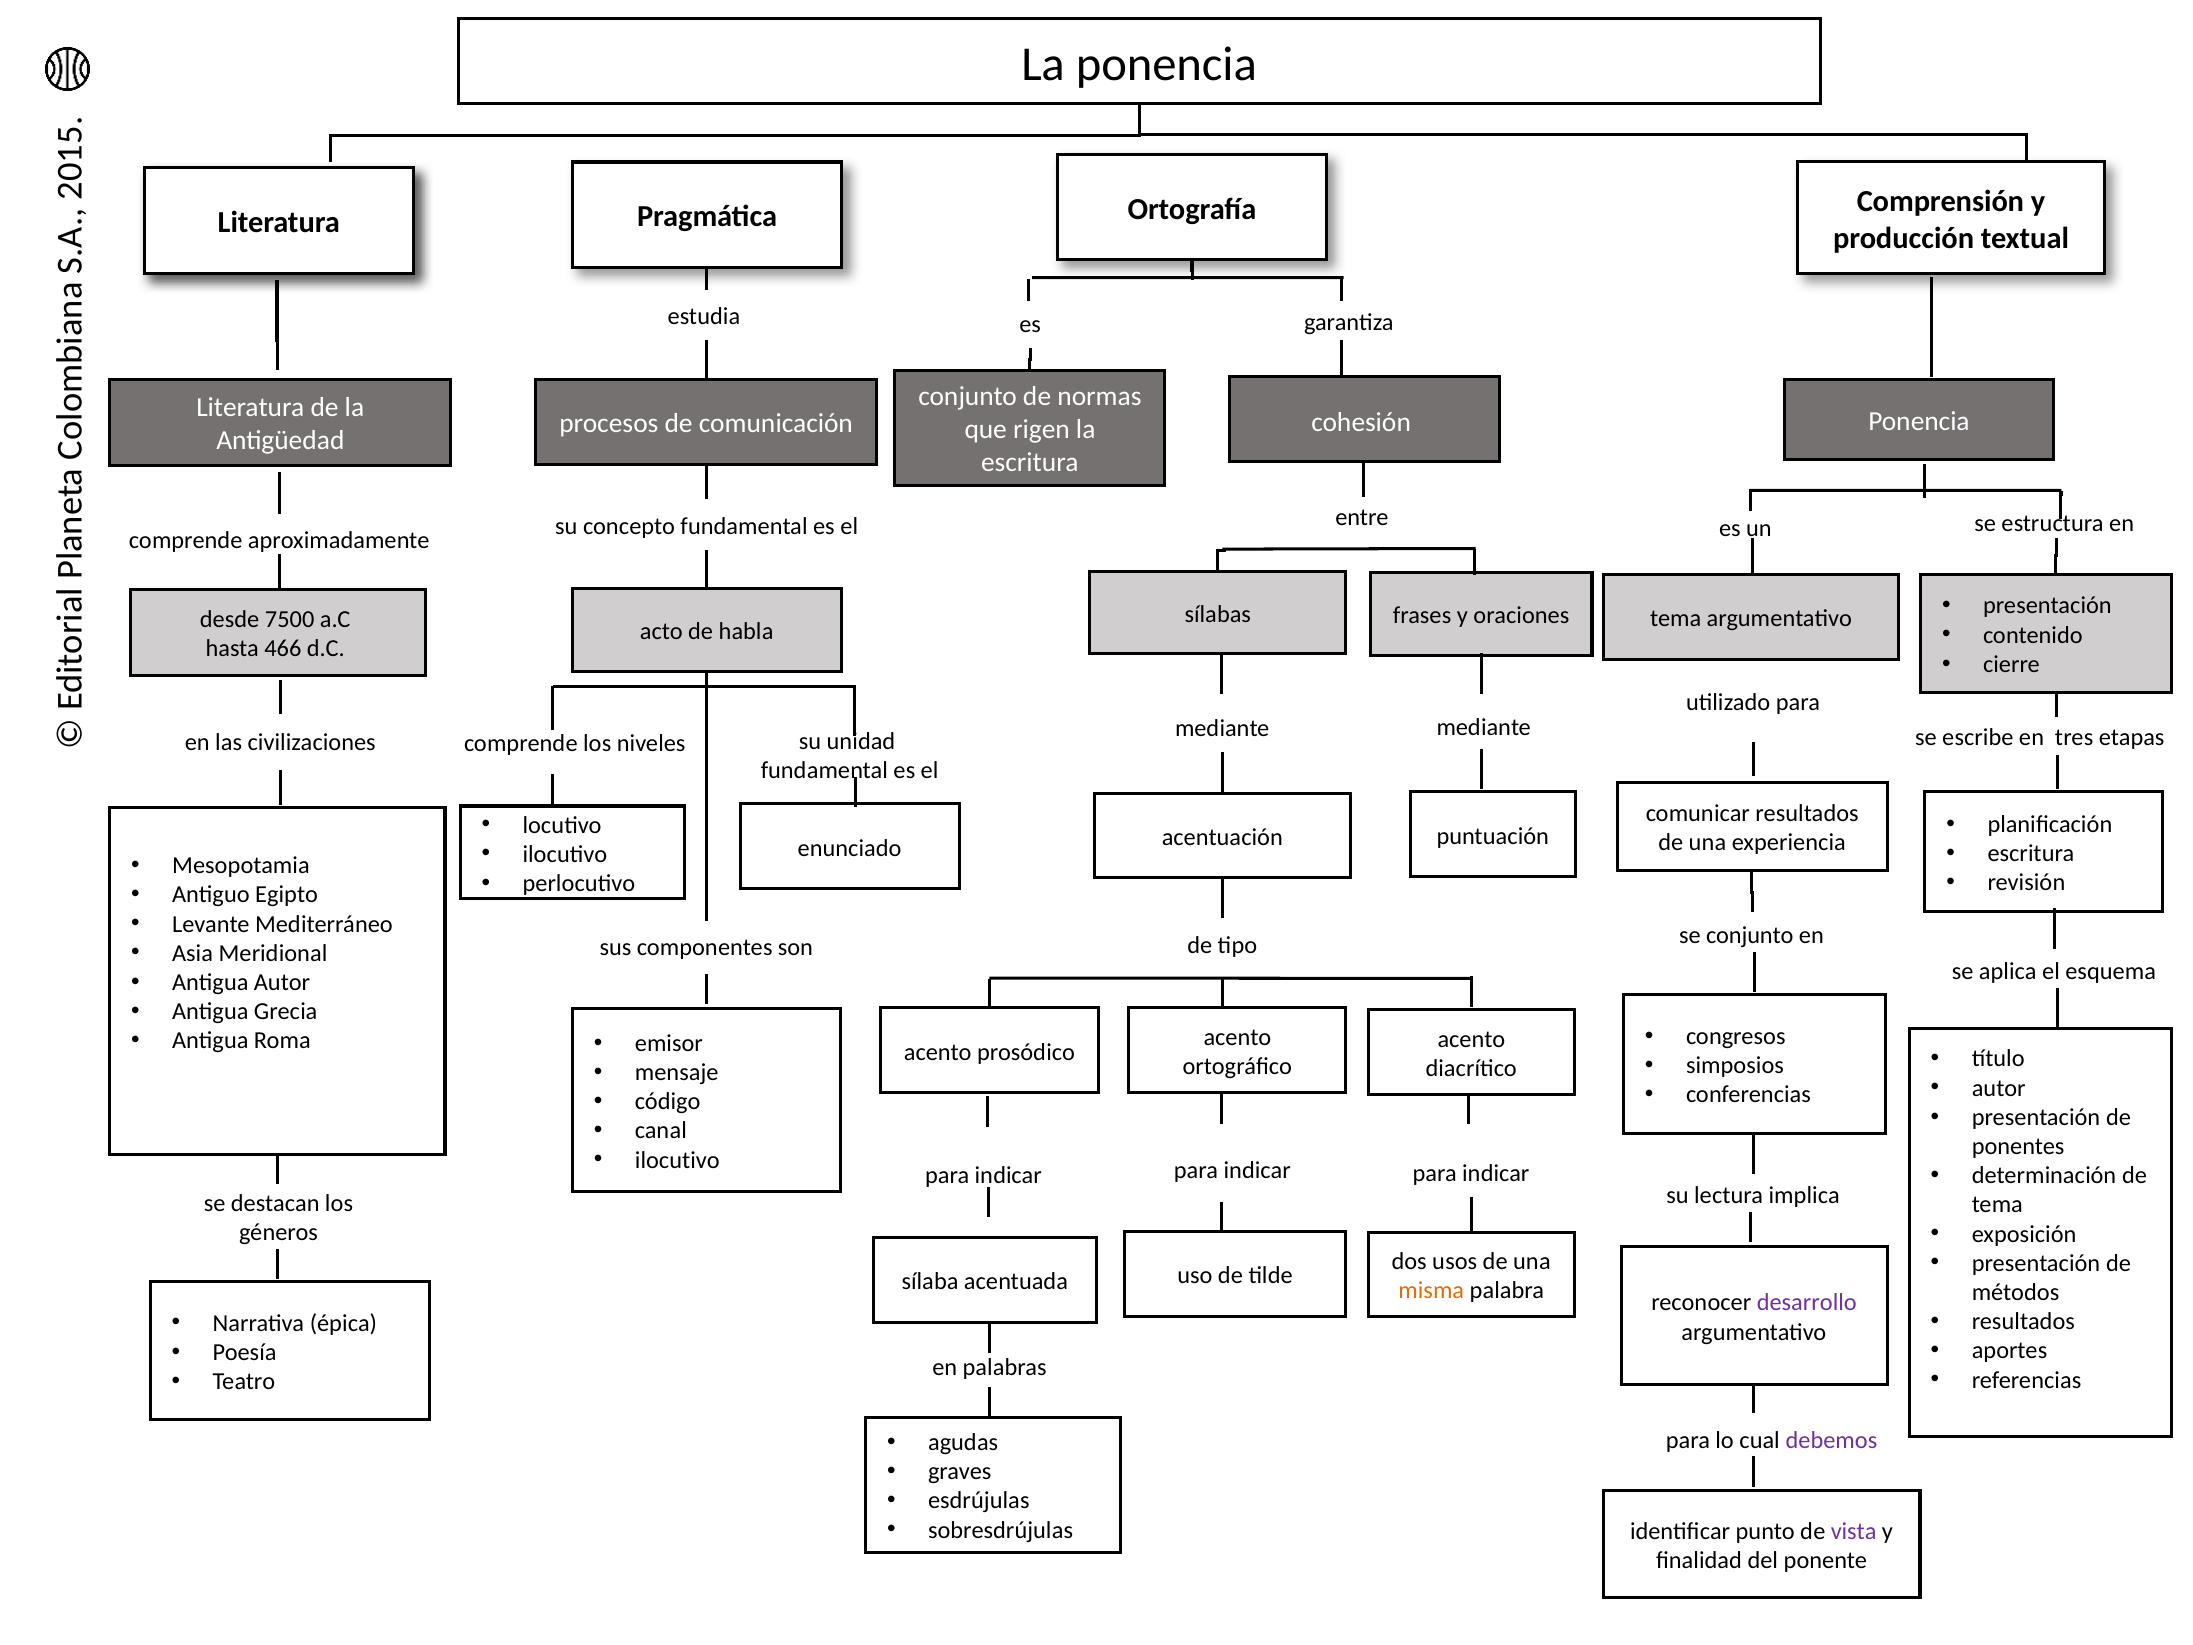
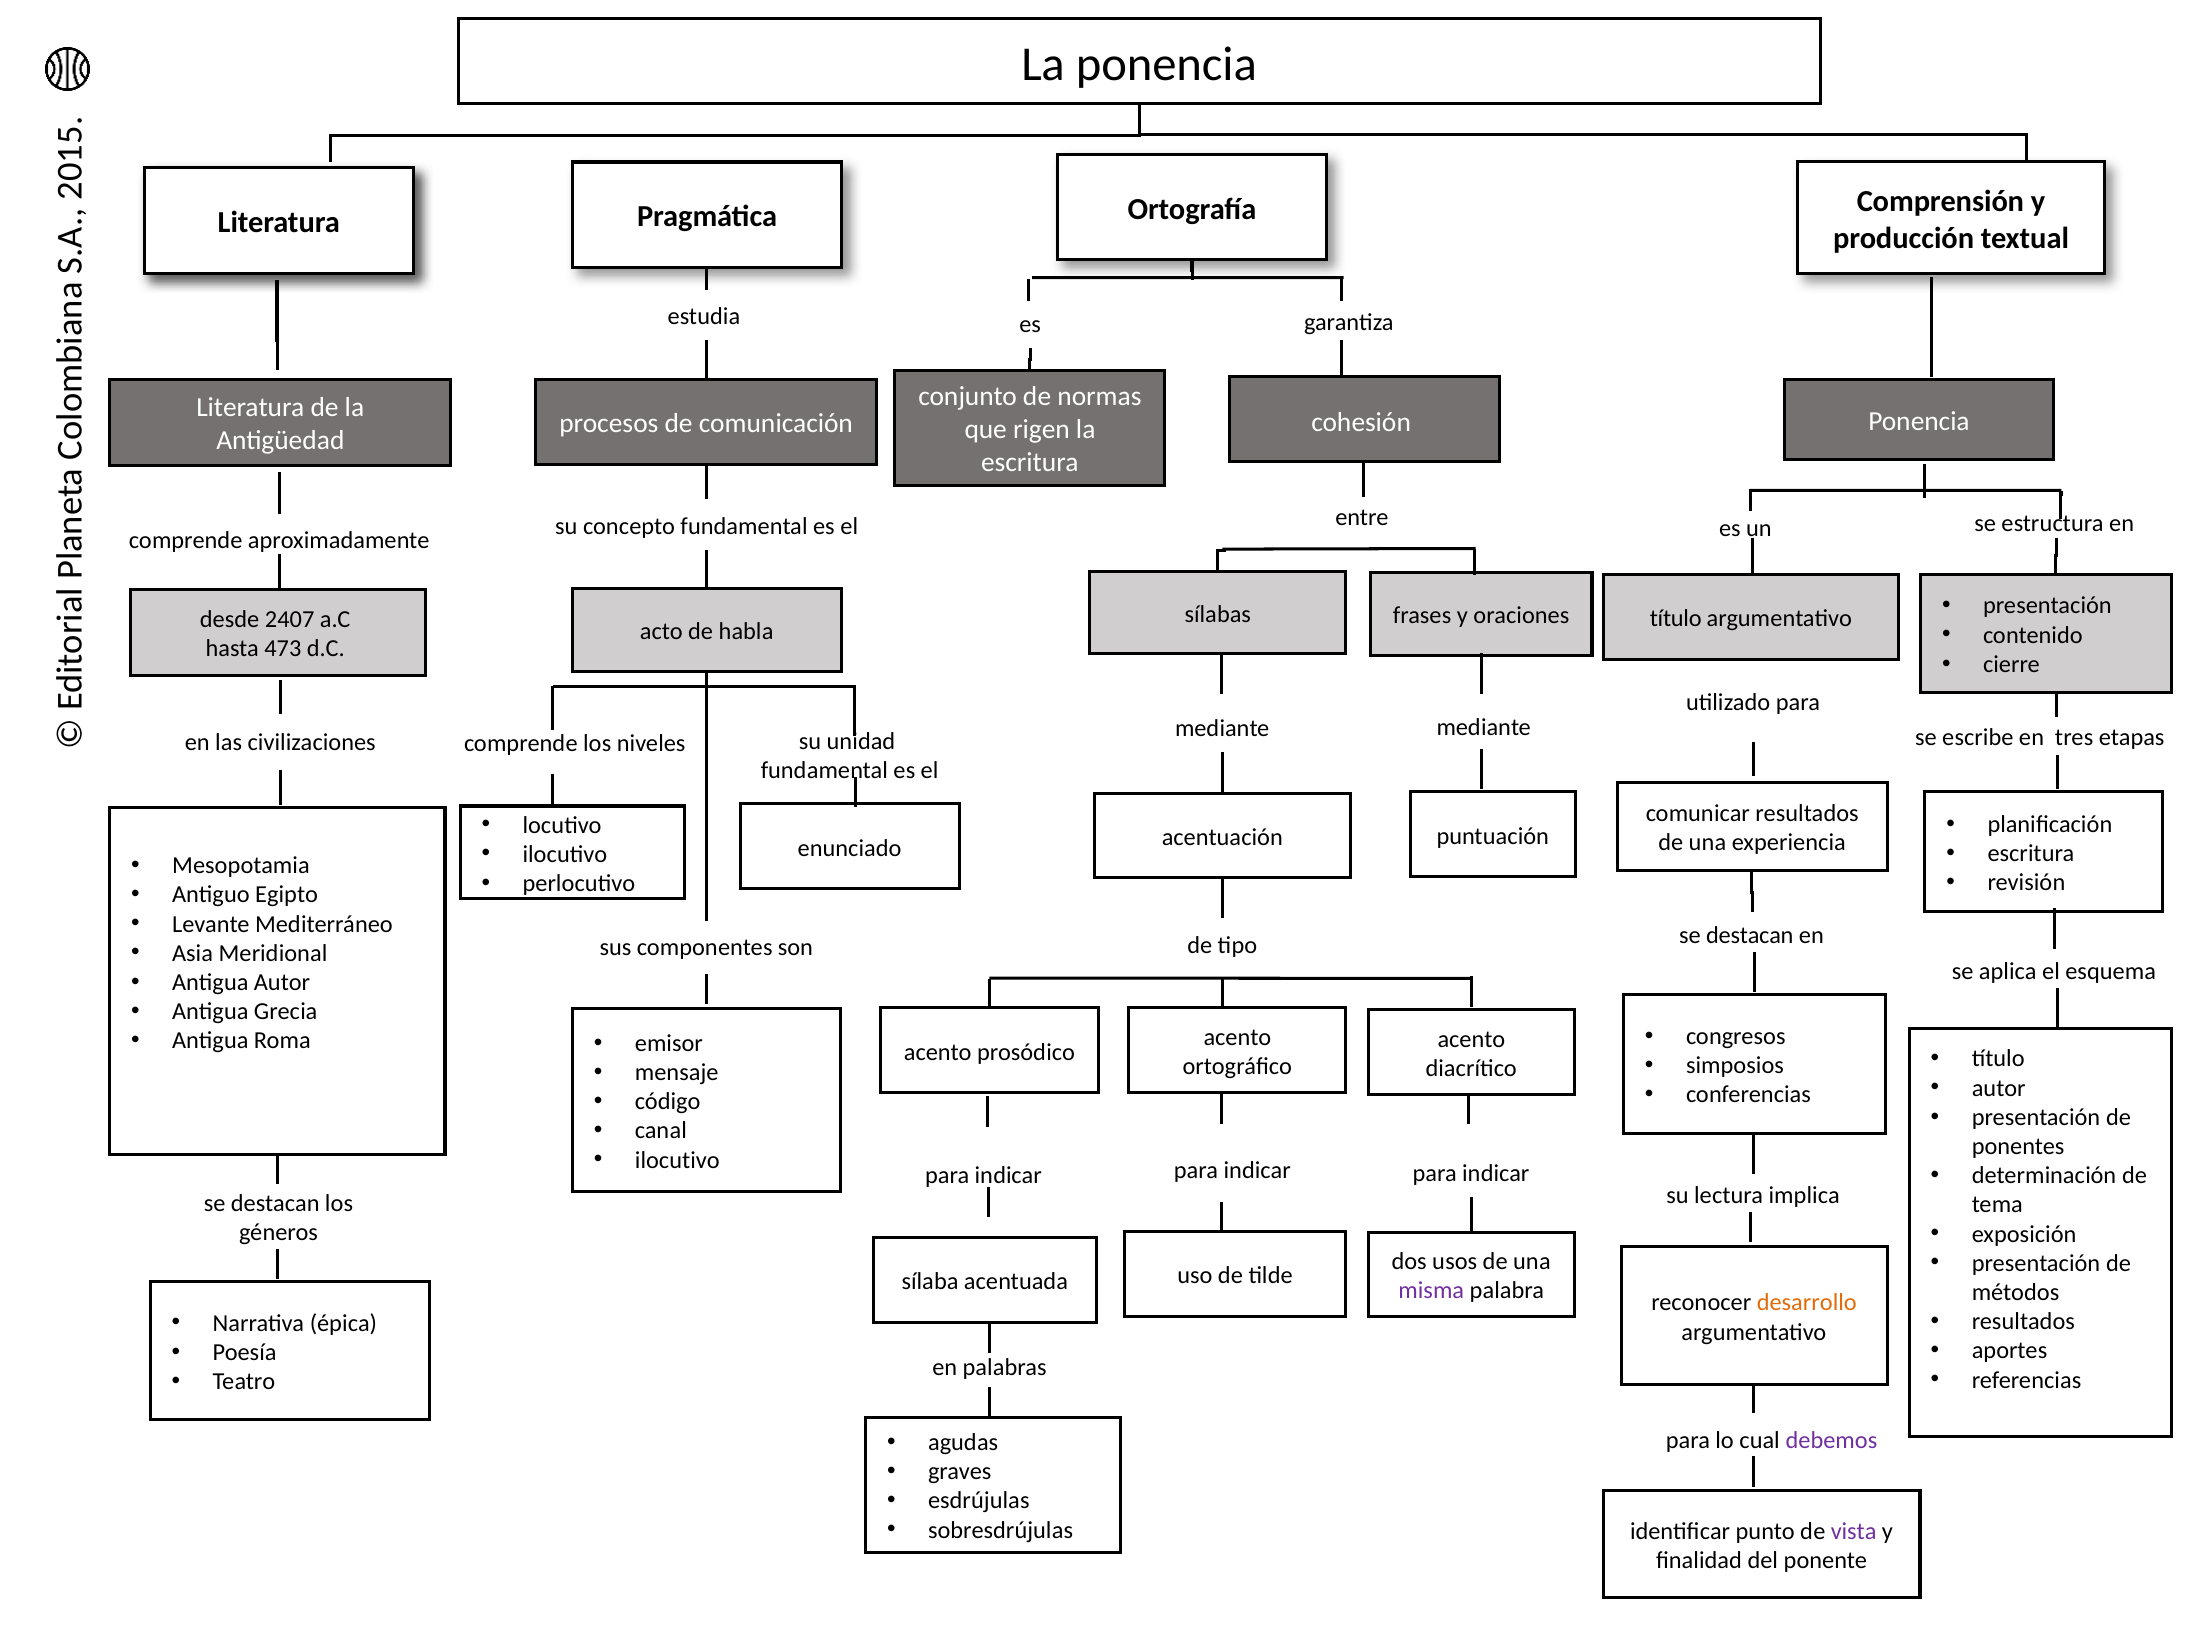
tema at (1676, 619): tema -> título
7500: 7500 -> 2407
466: 466 -> 473
conjunto at (1750, 935): conjunto -> destacan
misma colour: orange -> purple
desarrollo colour: purple -> orange
